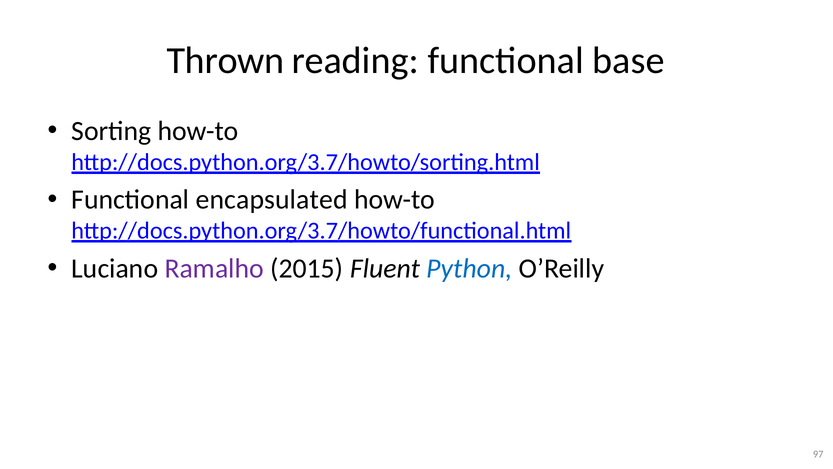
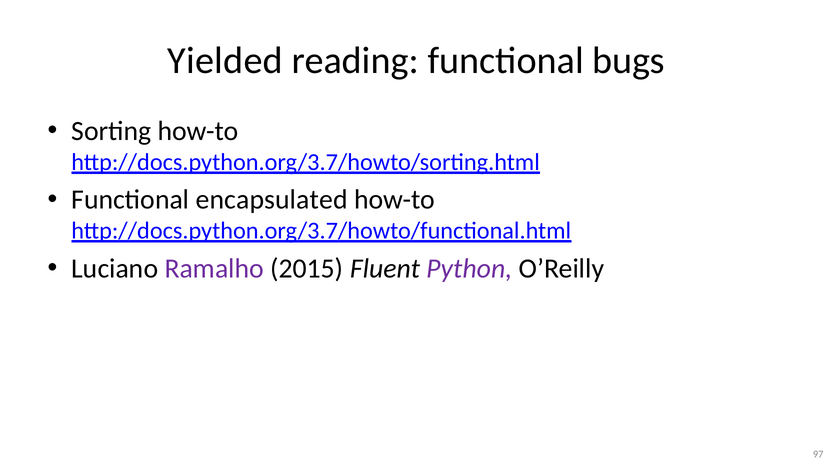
Thrown: Thrown -> Yielded
base: base -> bugs
Python colour: blue -> purple
